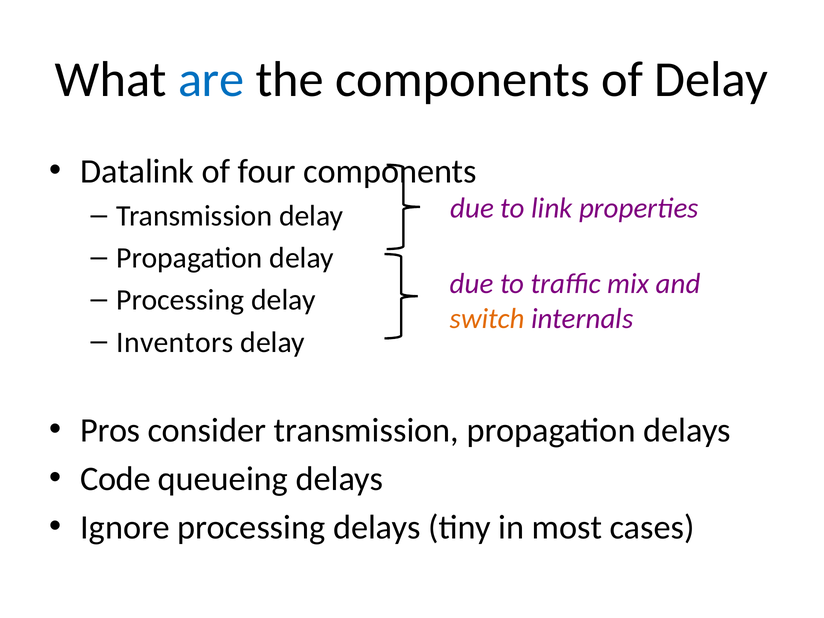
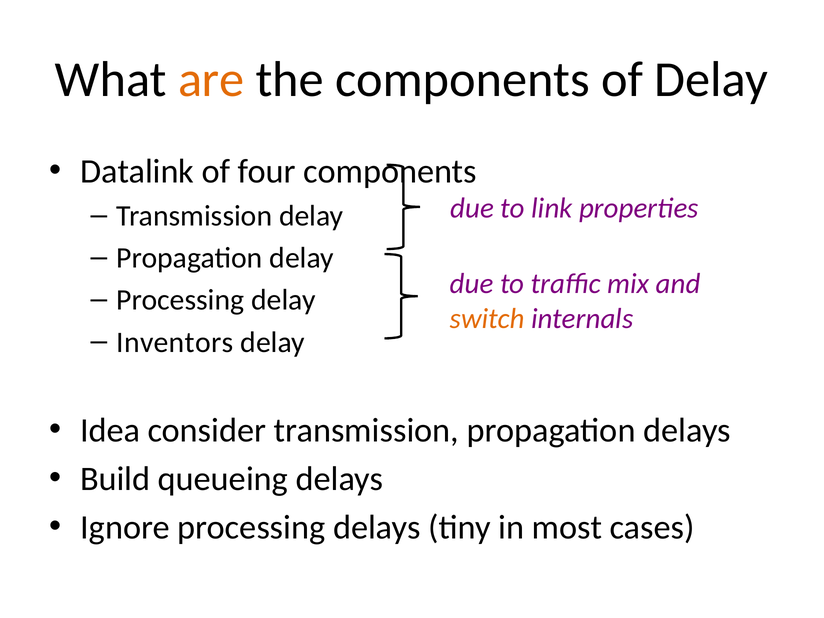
are colour: blue -> orange
Pros: Pros -> Idea
Code: Code -> Build
